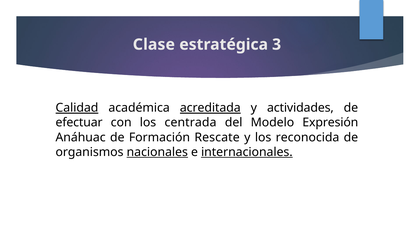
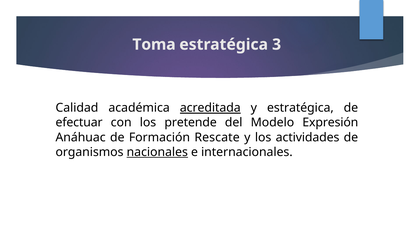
Clase: Clase -> Toma
Calidad underline: present -> none
y actividades: actividades -> estratégica
centrada: centrada -> pretende
reconocida: reconocida -> actividades
internacionales underline: present -> none
